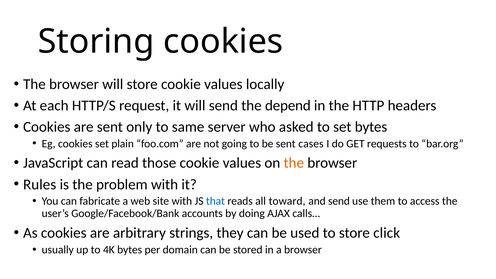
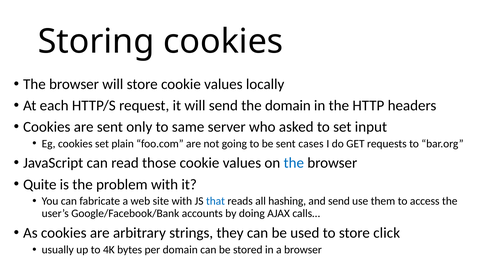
the depend: depend -> domain
set bytes: bytes -> input
the at (294, 163) colour: orange -> blue
Rules: Rules -> Quite
toward: toward -> hashing
